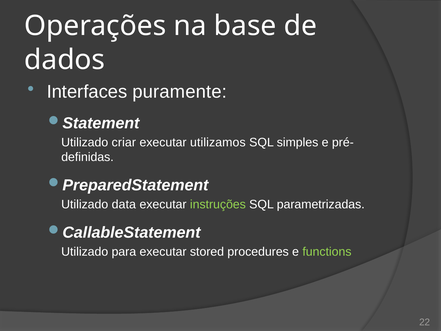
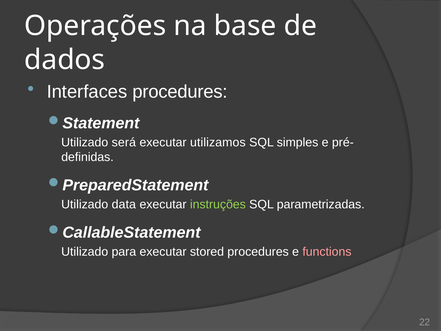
Interfaces puramente: puramente -> procedures
criar: criar -> será
functions colour: light green -> pink
